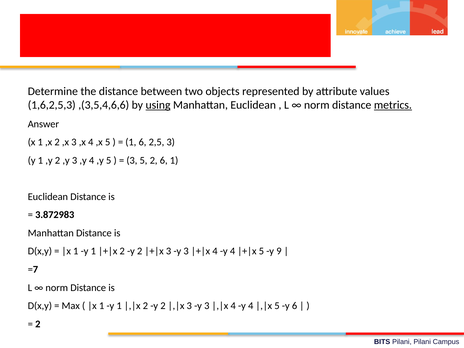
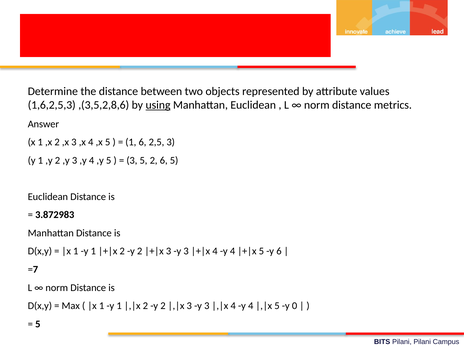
,(3,5,4,6,6: ,(3,5,4,6,6 -> ,(3,5,2,8,6
metrics underline: present -> none
6 1: 1 -> 5
y 9: 9 -> 6
y 6: 6 -> 0
2 at (38, 324): 2 -> 5
